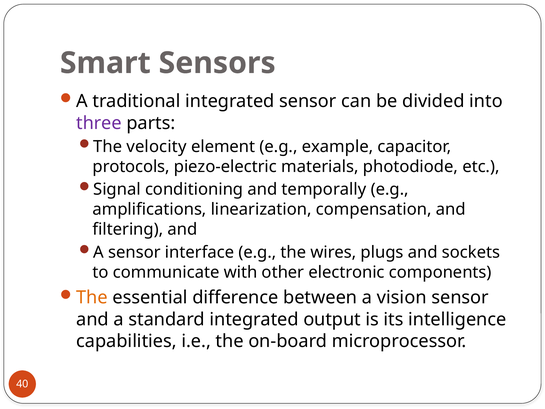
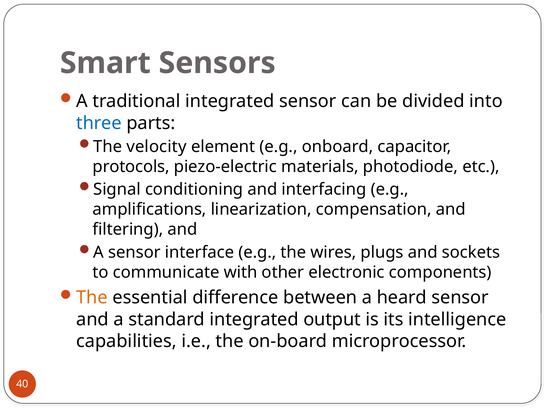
three colour: purple -> blue
example: example -> onboard
temporally: temporally -> interfacing
vision: vision -> heard
